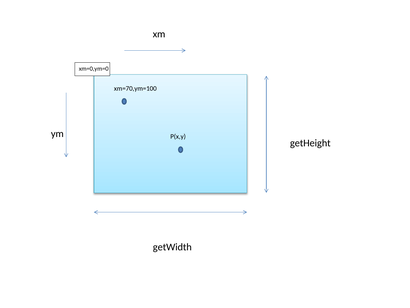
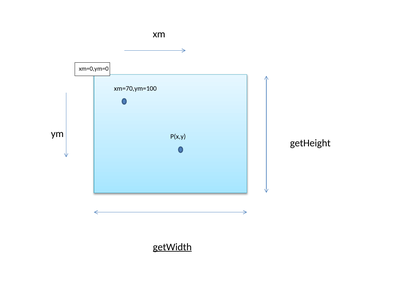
getWidth underline: none -> present
